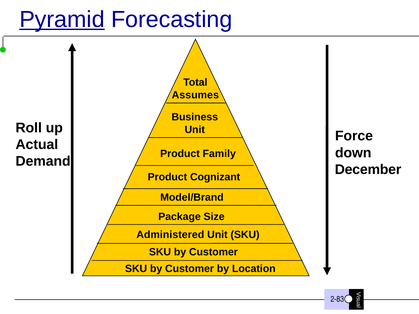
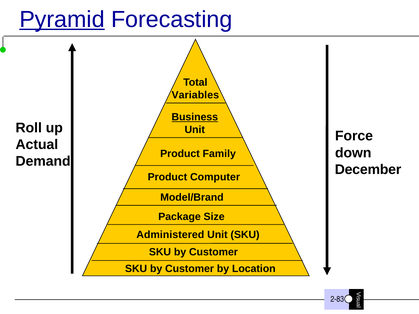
Assumes: Assumes -> Variables
Business underline: none -> present
Cognizant: Cognizant -> Computer
